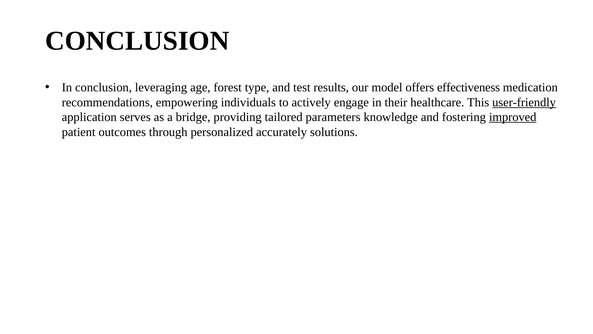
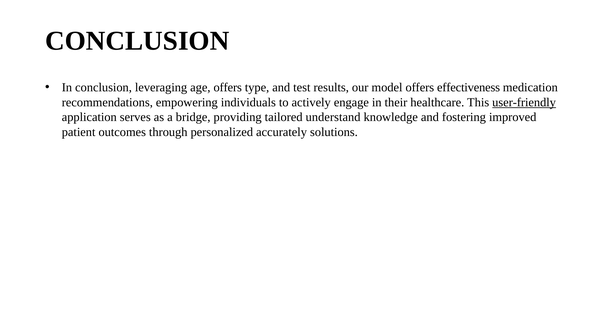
age forest: forest -> offers
parameters: parameters -> understand
improved underline: present -> none
